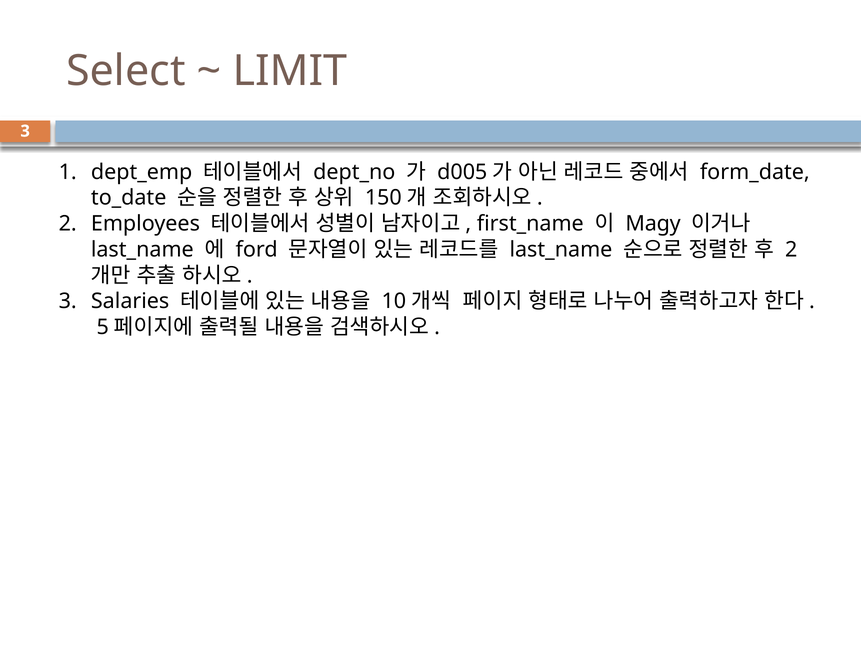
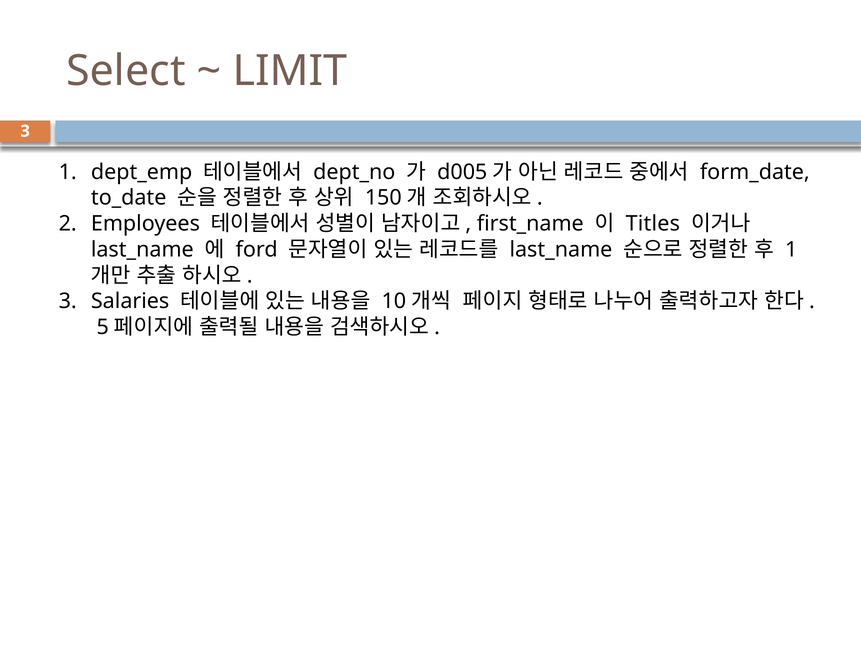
Magy: Magy -> Titles
2 at (791, 249): 2 -> 1
